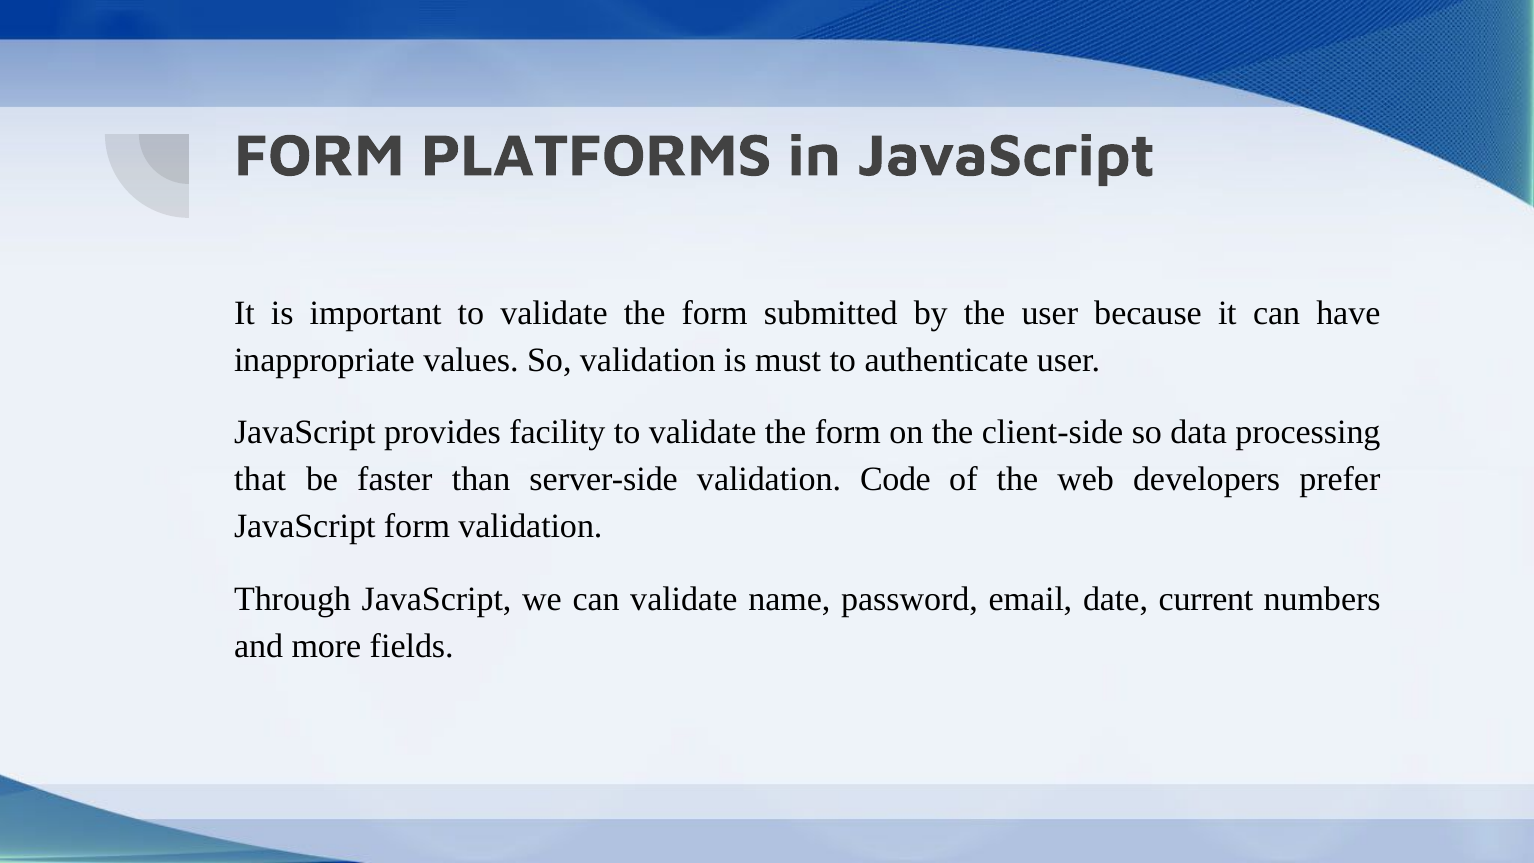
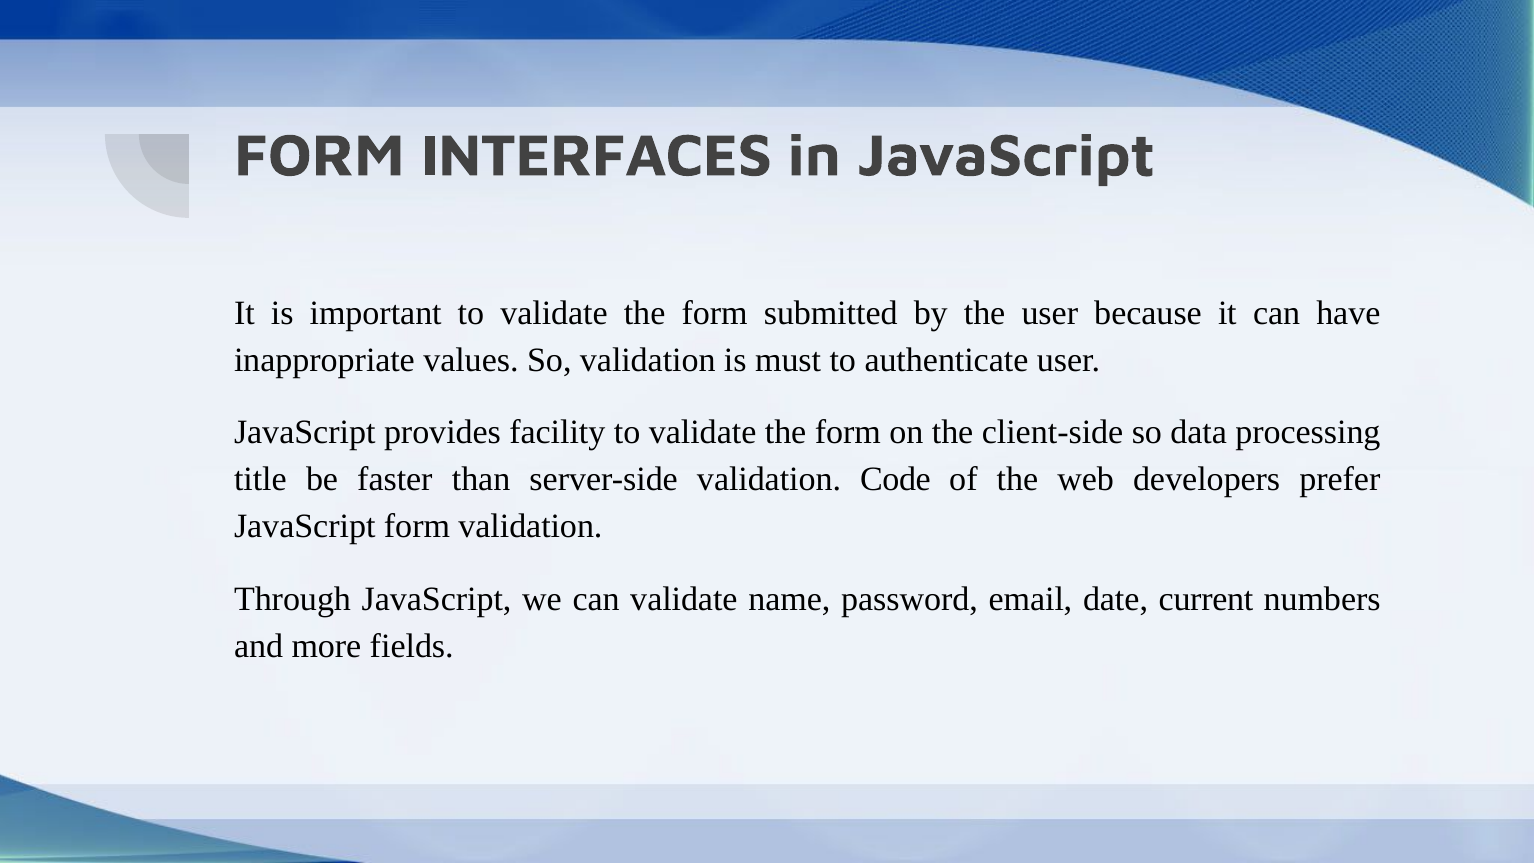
PLATFORMS: PLATFORMS -> INTERFACES
that: that -> title
